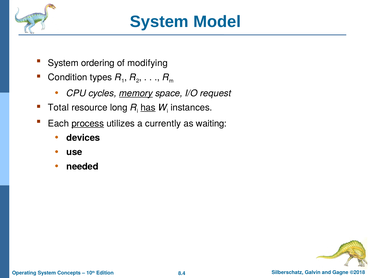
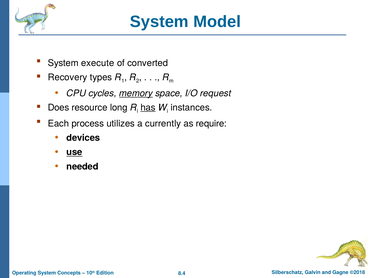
ordering: ordering -> execute
modifying: modifying -> converted
Condition: Condition -> Recovery
Total: Total -> Does
process underline: present -> none
waiting: waiting -> require
use underline: none -> present
